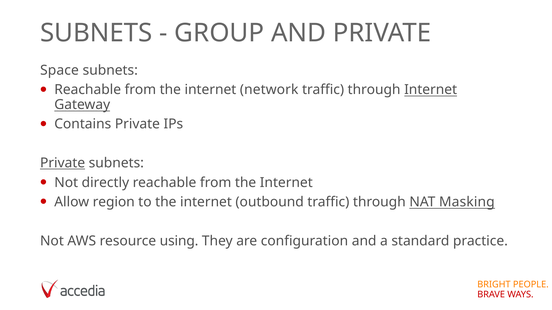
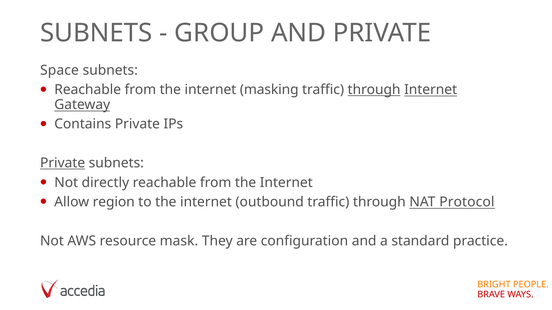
network: network -> masking
through at (374, 90) underline: none -> present
Masking: Masking -> Protocol
using: using -> mask
